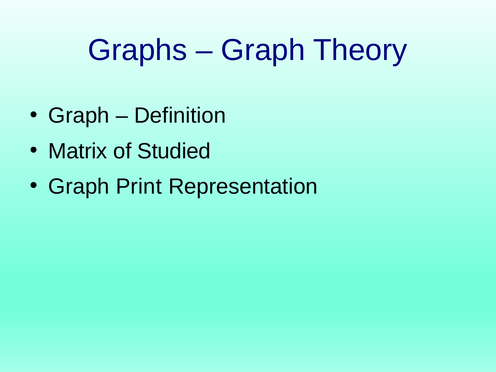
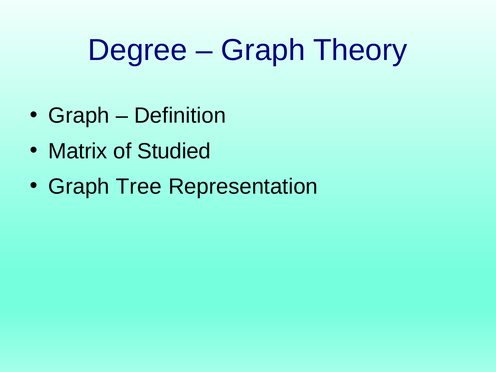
Graphs: Graphs -> Degree
Print: Print -> Tree
